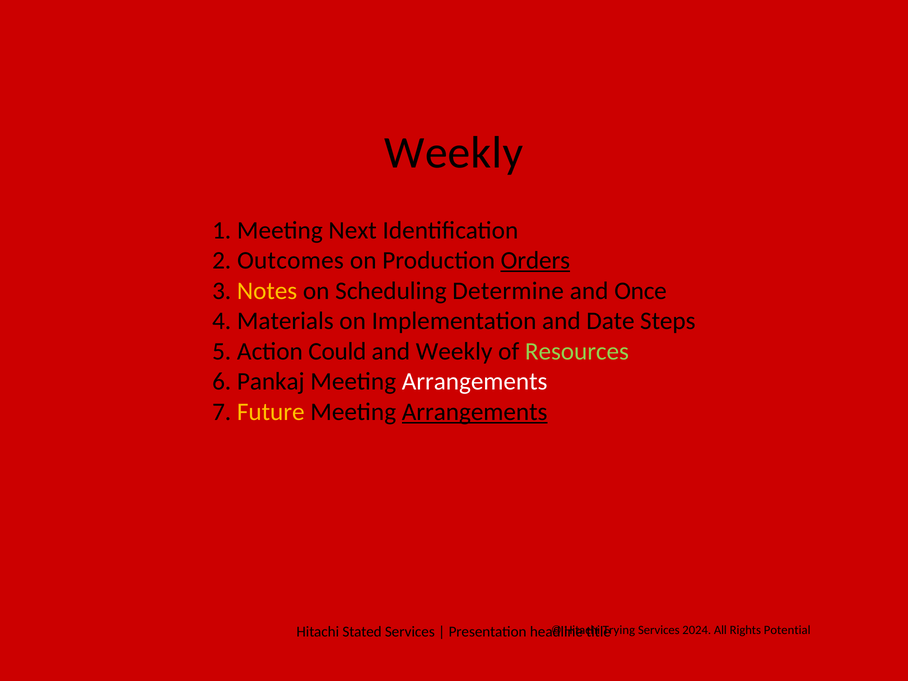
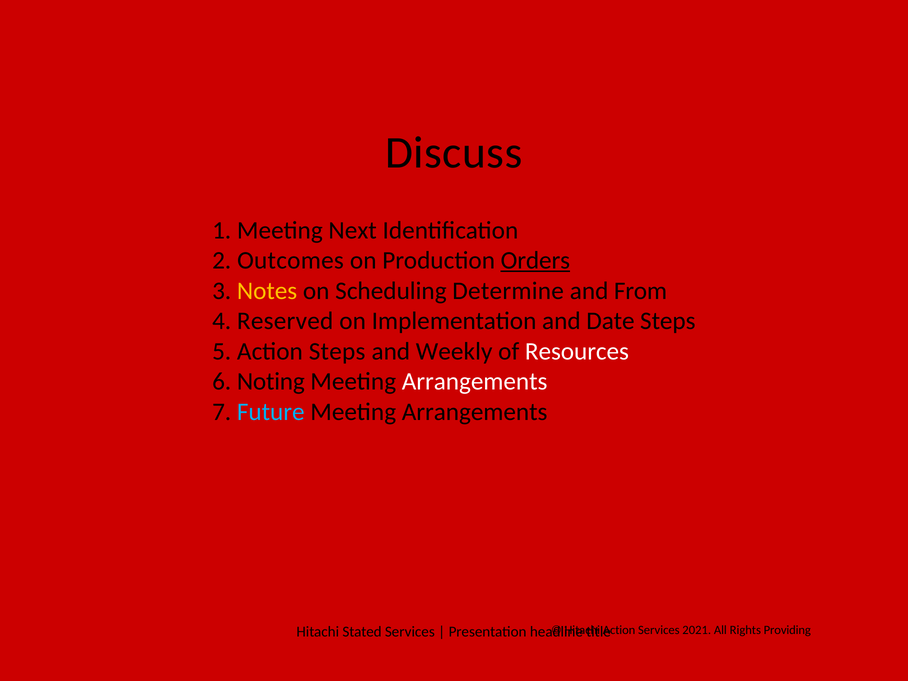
Weekly at (454, 153): Weekly -> Discuss
Once: Once -> From
Materials: Materials -> Reserved
Action Could: Could -> Steps
Resources colour: light green -> white
Pankaj: Pankaj -> Noting
Future colour: yellow -> light blue
Arrangements at (475, 412) underline: present -> none
Trying at (619, 630): Trying -> Action
2024: 2024 -> 2021
Potential: Potential -> Providing
